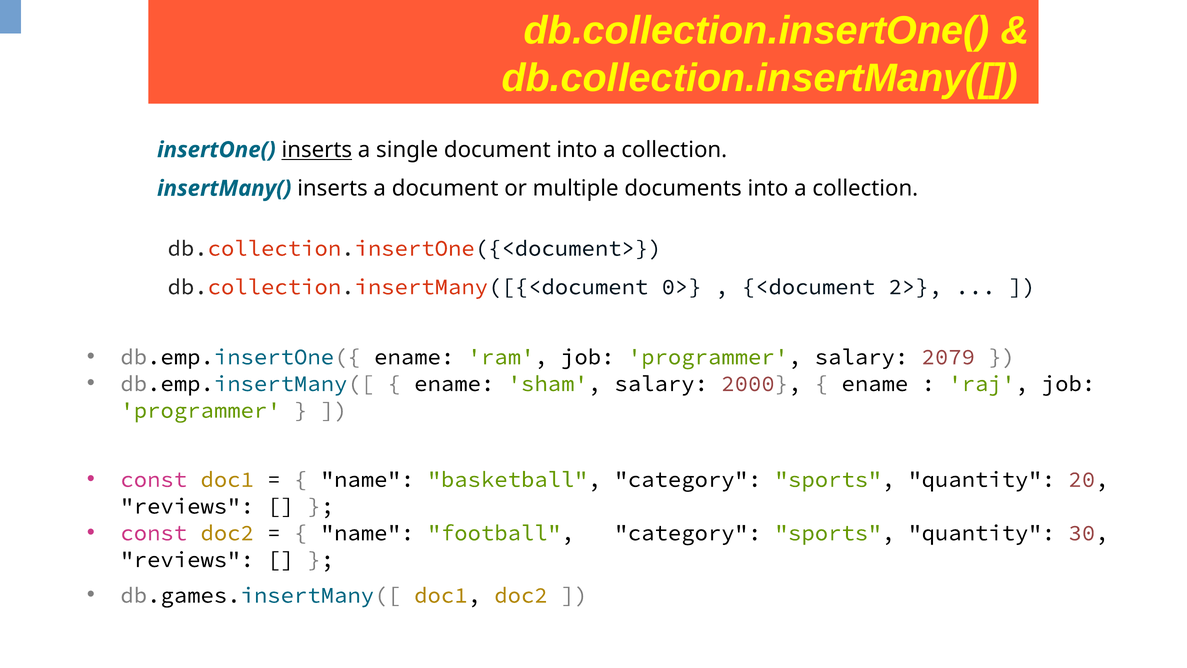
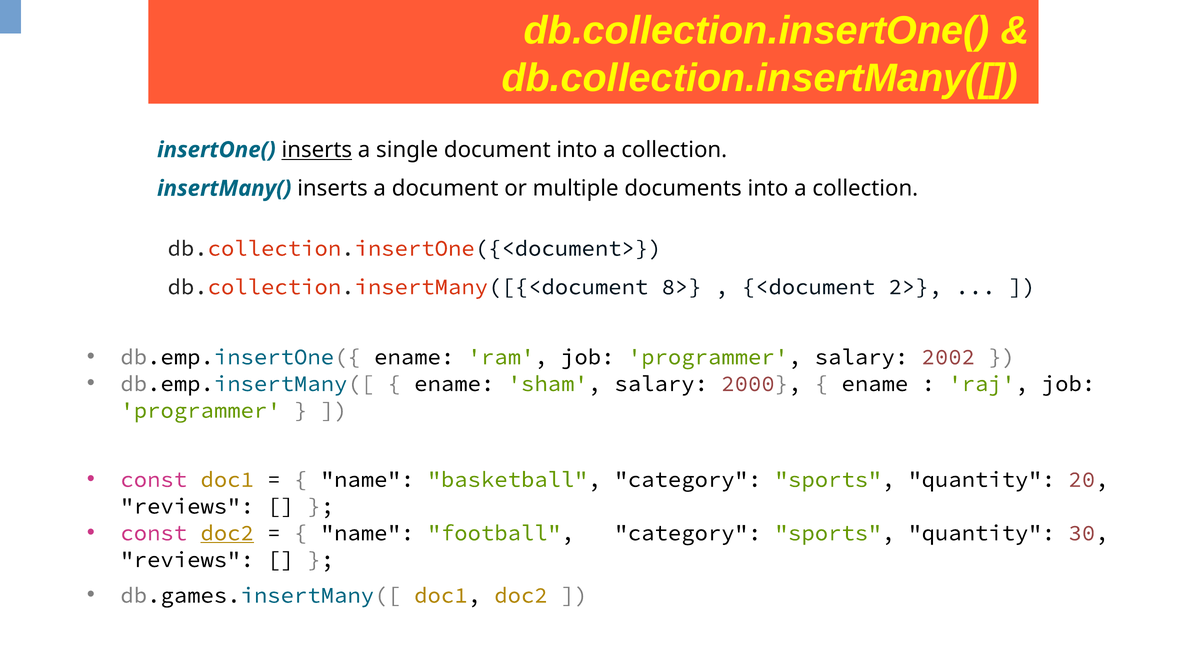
0>: 0> -> 8>
2079: 2079 -> 2002
doc2 at (227, 533) underline: none -> present
